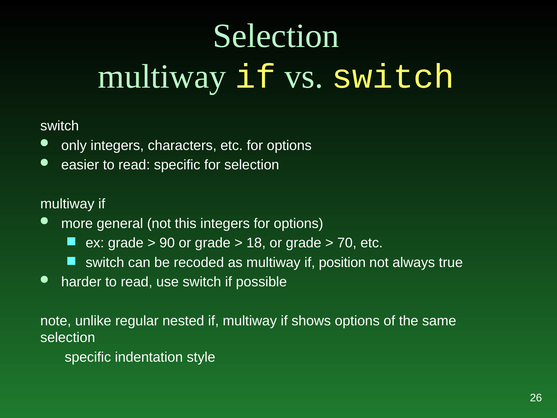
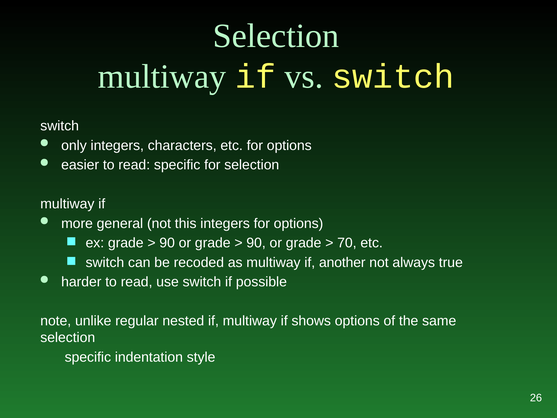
18 at (256, 243): 18 -> 90
position: position -> another
